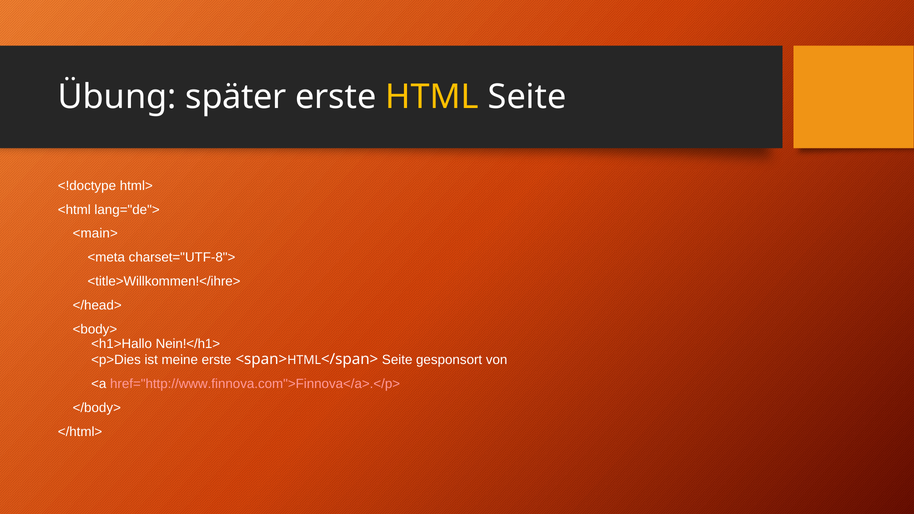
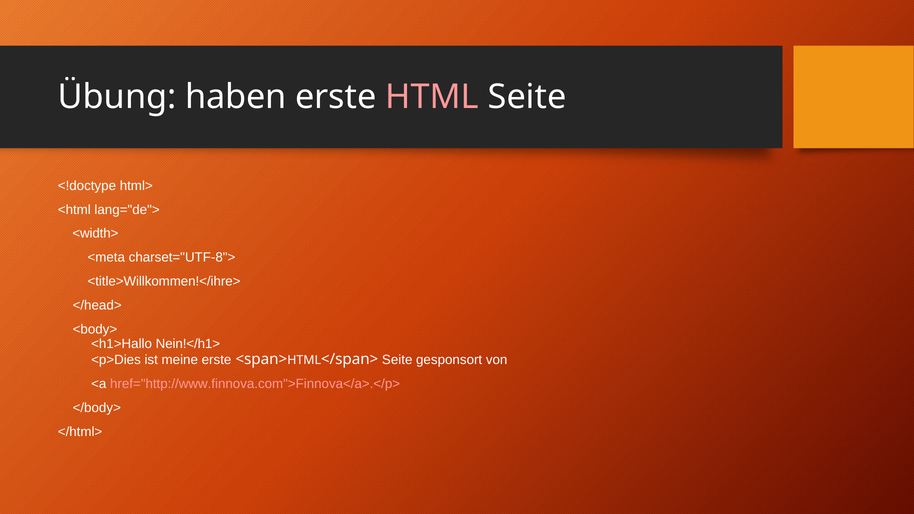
später: später -> haben
HTML colour: yellow -> pink
<main>: <main> -> <width>
